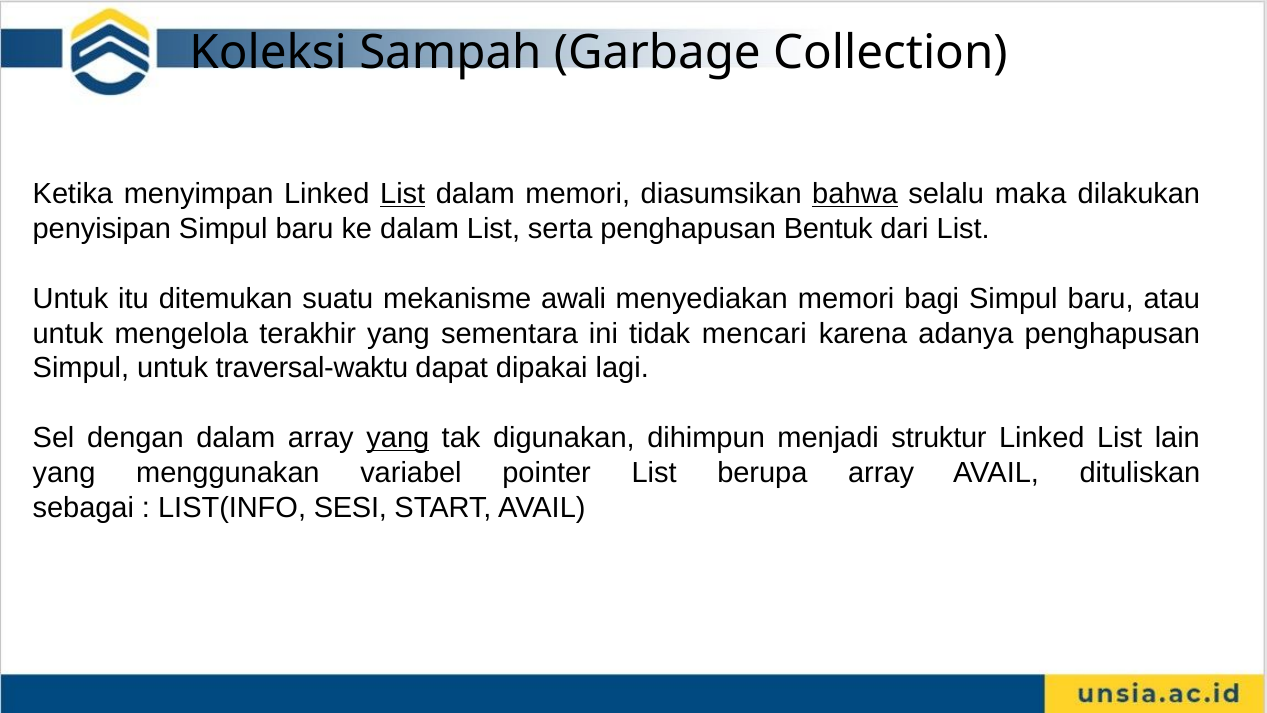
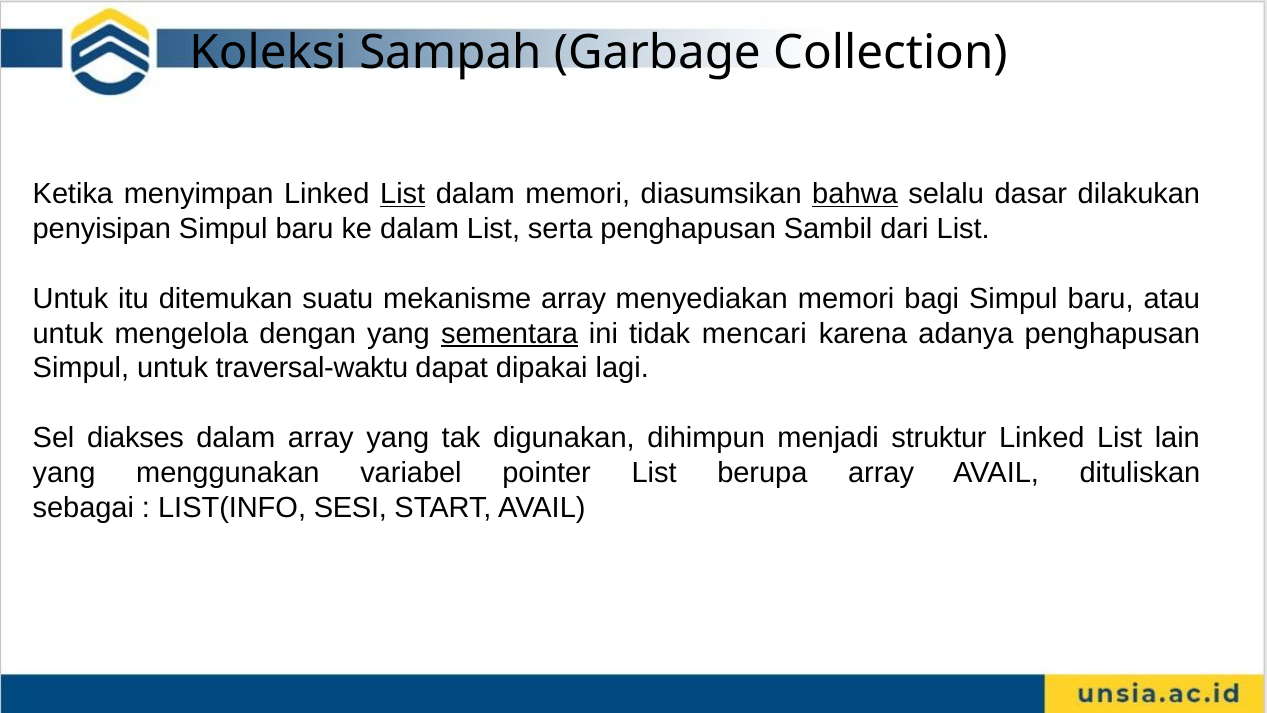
maka: maka -> dasar
Bentuk: Bentuk -> Sambil
mekanisme awali: awali -> array
terakhir: terakhir -> dengan
sementara underline: none -> present
dengan: dengan -> diakses
yang at (398, 438) underline: present -> none
